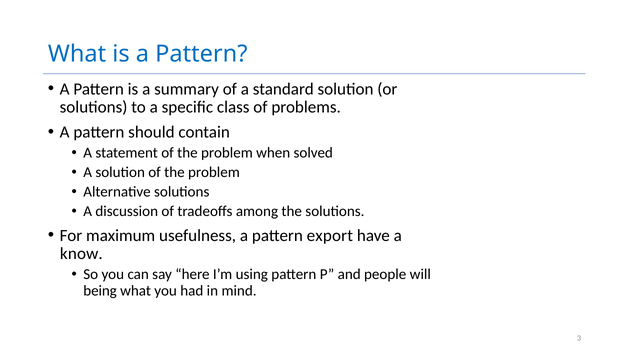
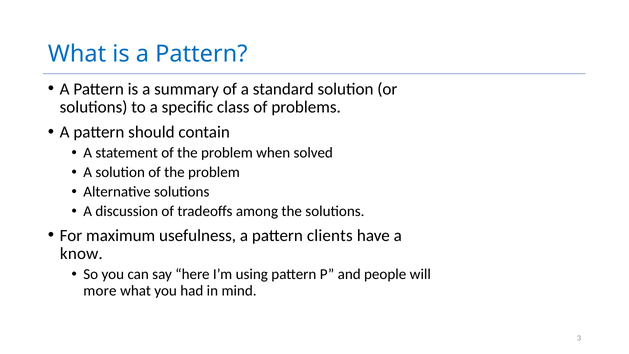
export: export -> clients
being: being -> more
